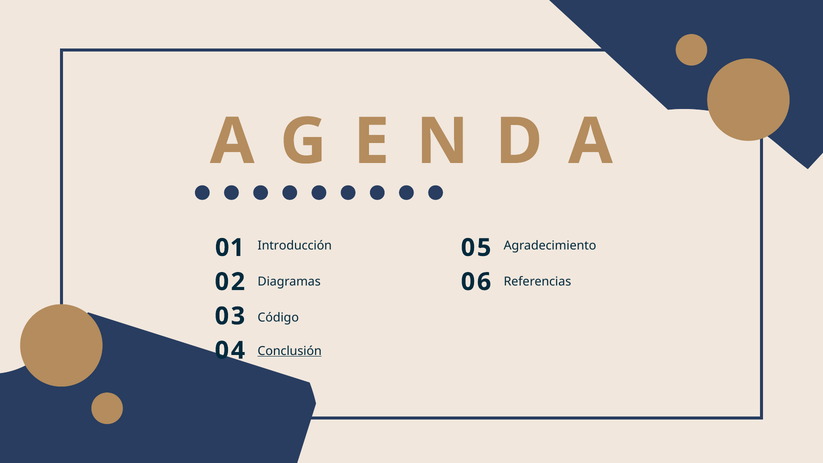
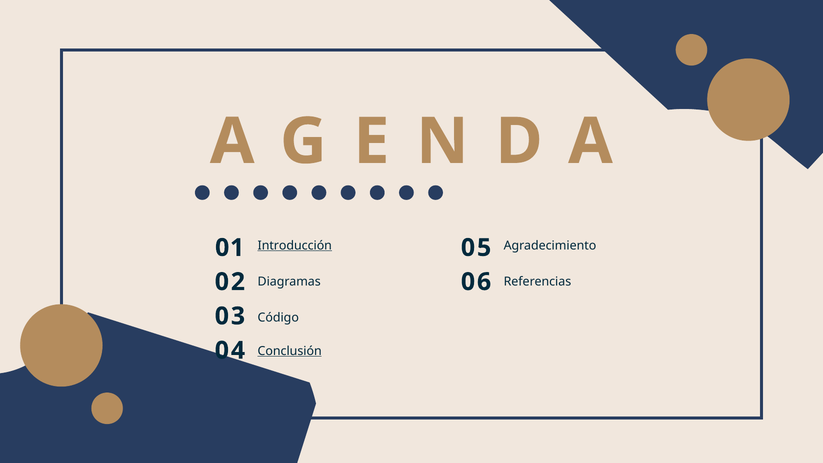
Introducción underline: none -> present
